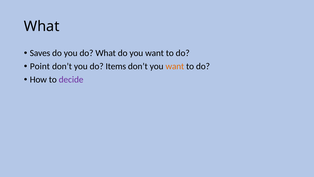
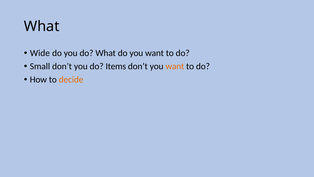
Saves: Saves -> Wide
Point: Point -> Small
decide colour: purple -> orange
